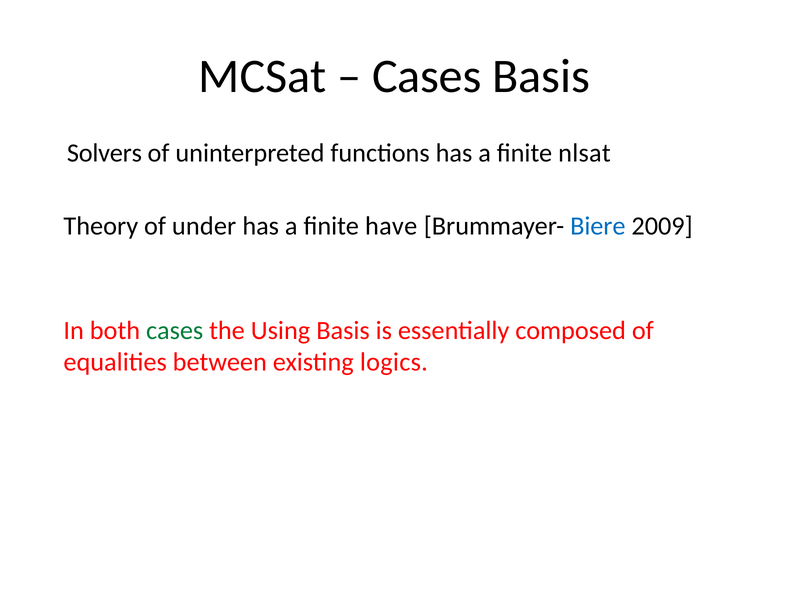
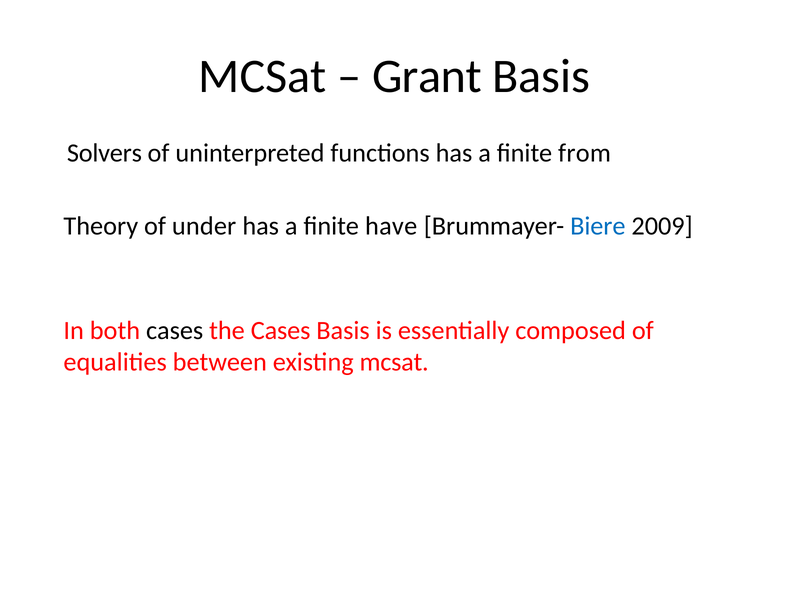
Cases at (427, 76): Cases -> Grant
nlsat: nlsat -> from
cases at (175, 330) colour: green -> black
the Using: Using -> Cases
existing logics: logics -> mcsat
